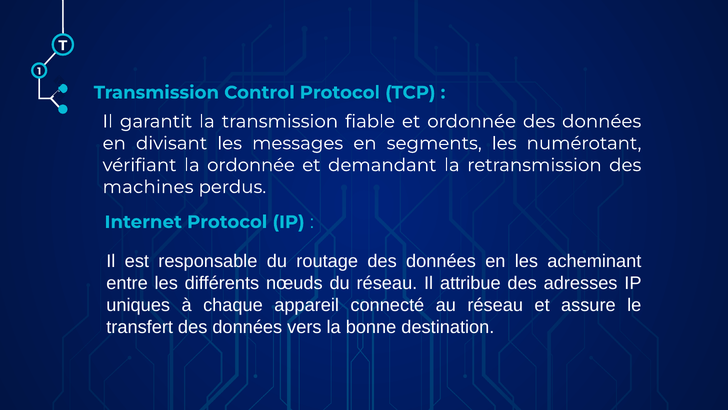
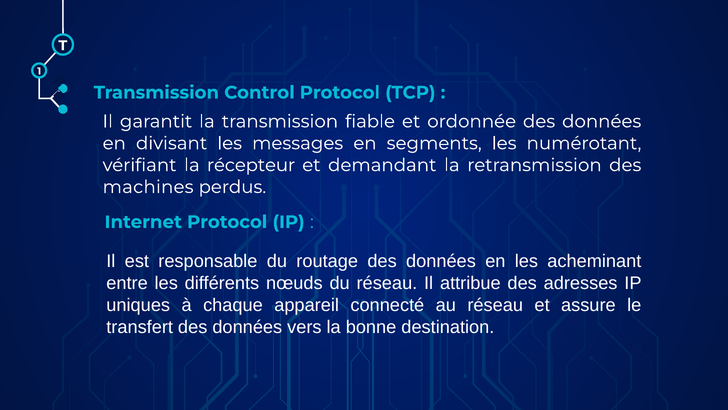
la ordonnée: ordonnée -> récepteur
